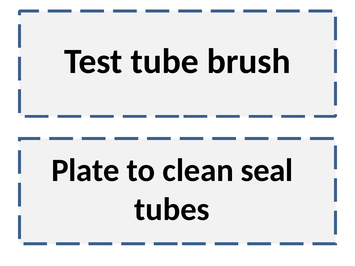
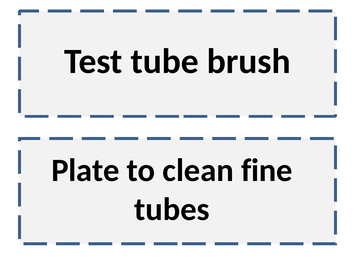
seal: seal -> fine
